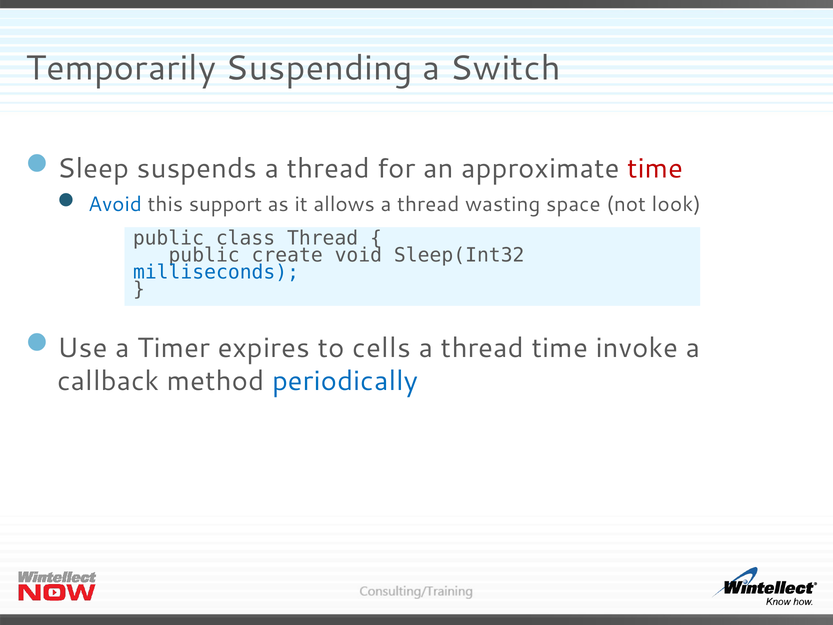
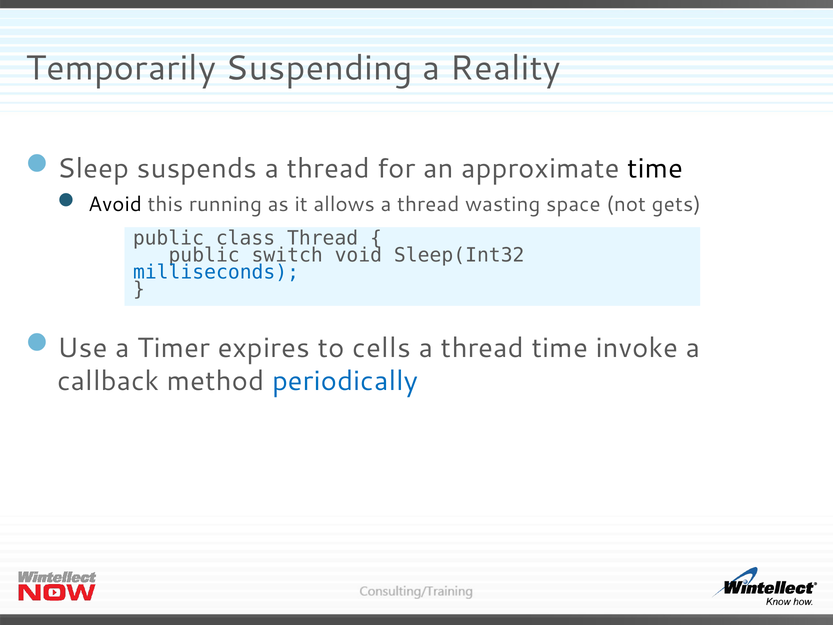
Switch: Switch -> Reality
time at (655, 169) colour: red -> black
Avoid colour: blue -> black
support: support -> running
look: look -> gets
create: create -> switch
